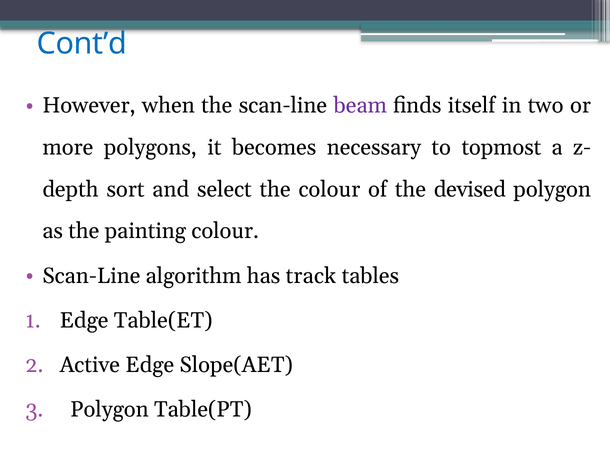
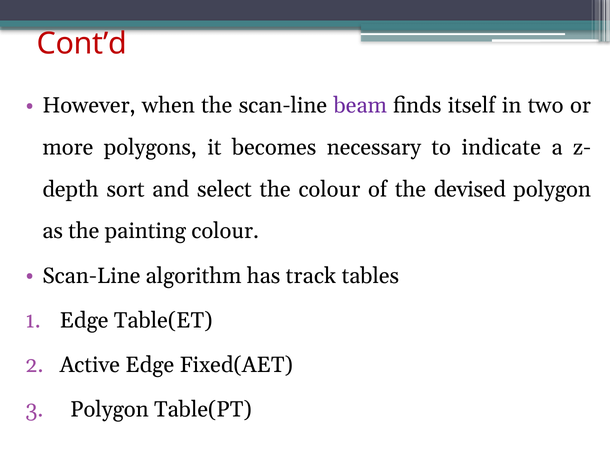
Cont’d colour: blue -> red
topmost: topmost -> indicate
Slope(AET: Slope(AET -> Fixed(AET
